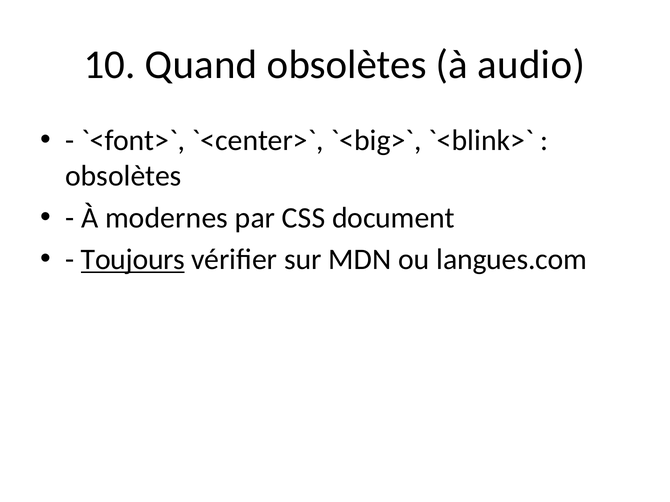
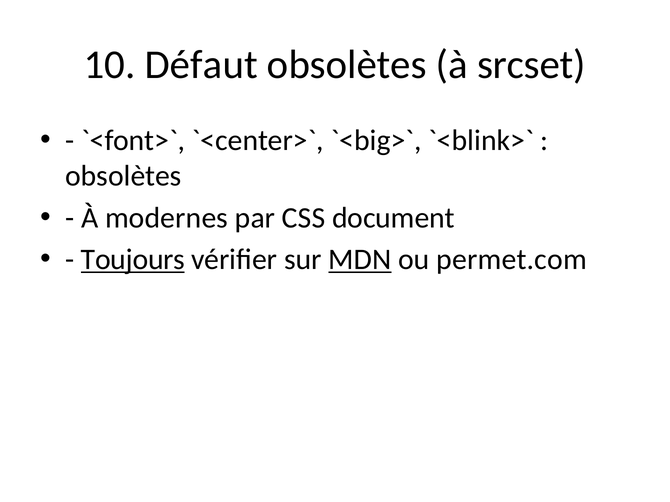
Quand: Quand -> Défaut
audio: audio -> srcset
MDN underline: none -> present
langues.com: langues.com -> permet.com
